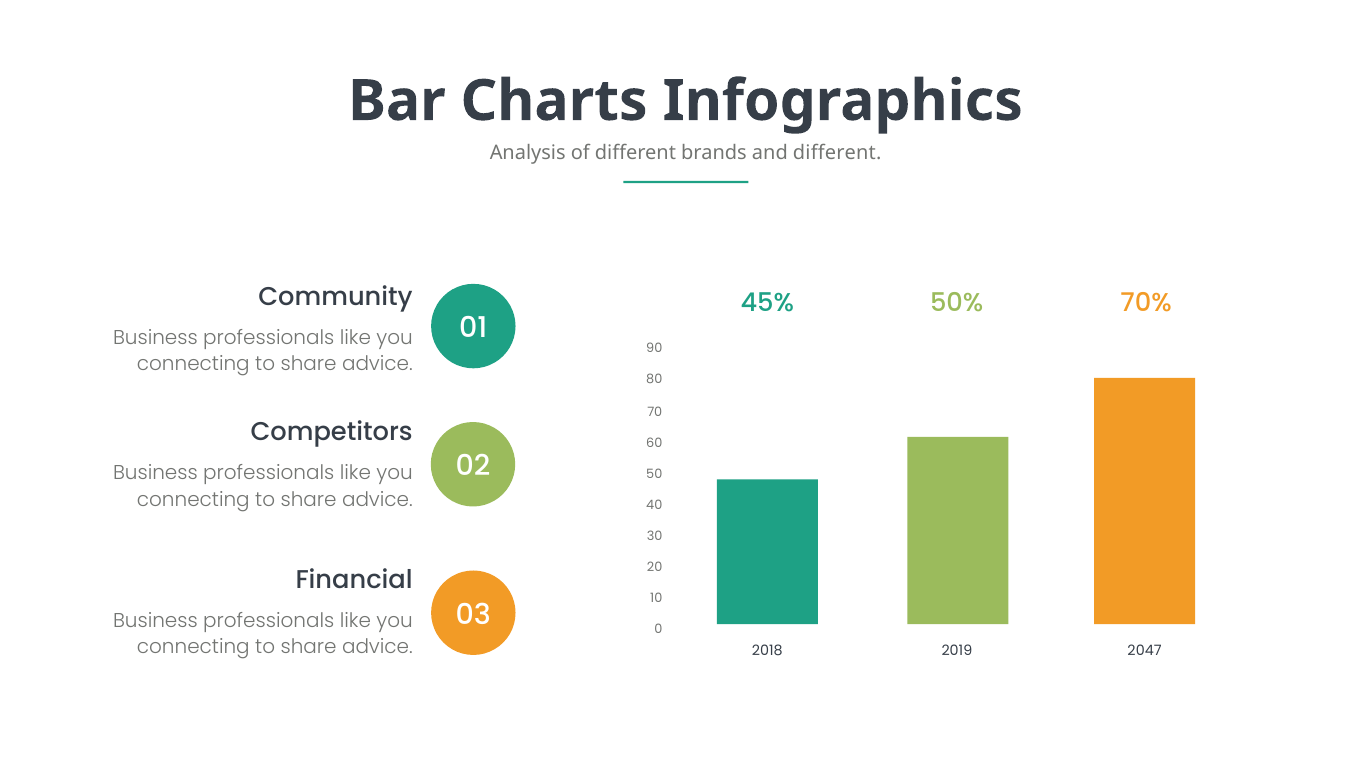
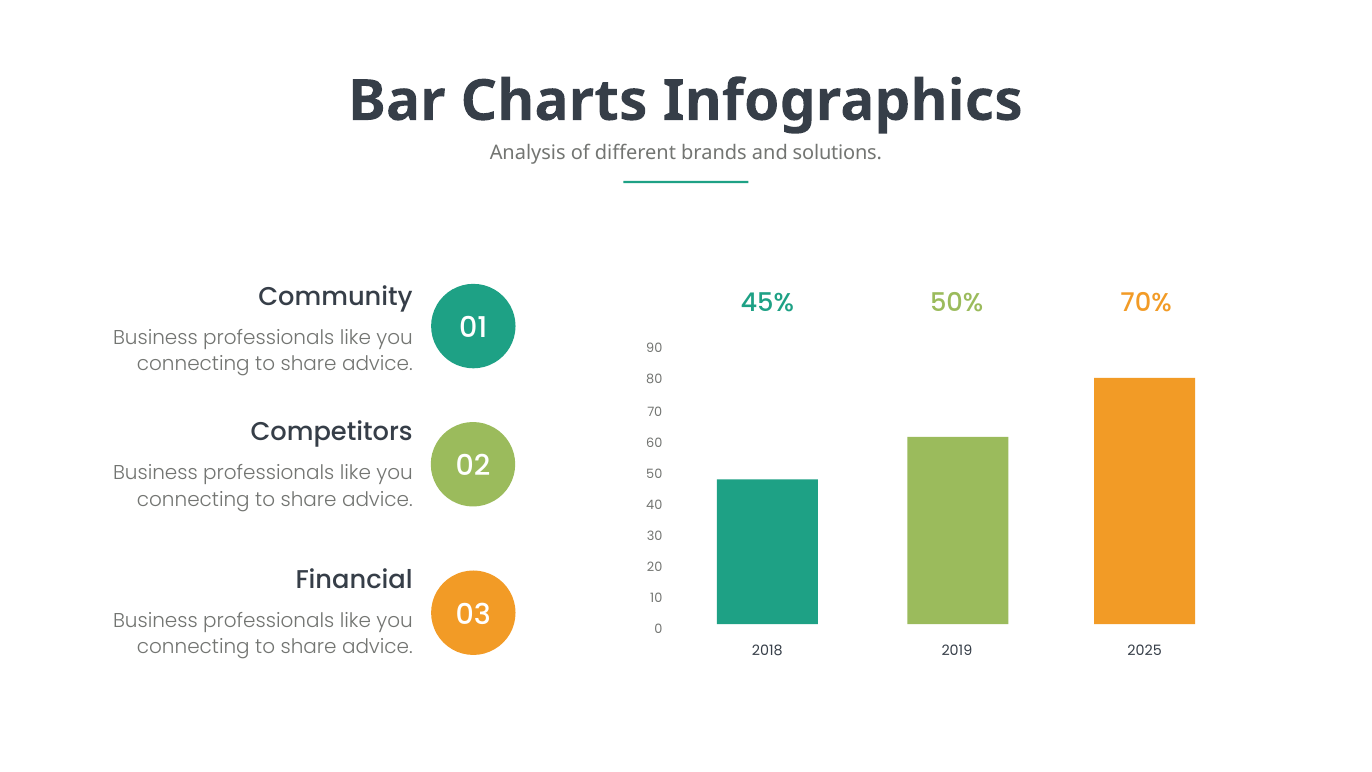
and different: different -> solutions
2047: 2047 -> 2025
